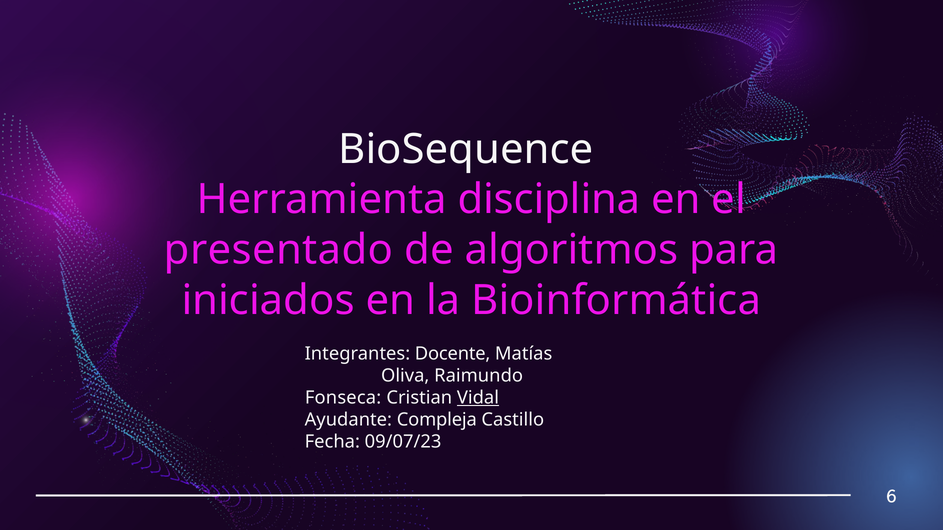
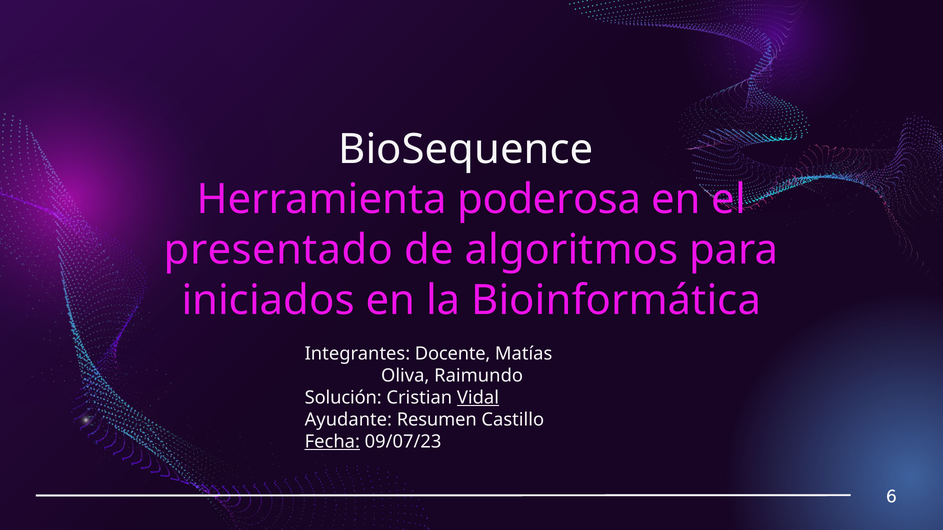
disciplina: disciplina -> poderosa
Fonseca: Fonseca -> Solución
Compleja: Compleja -> Resumen
Fecha underline: none -> present
